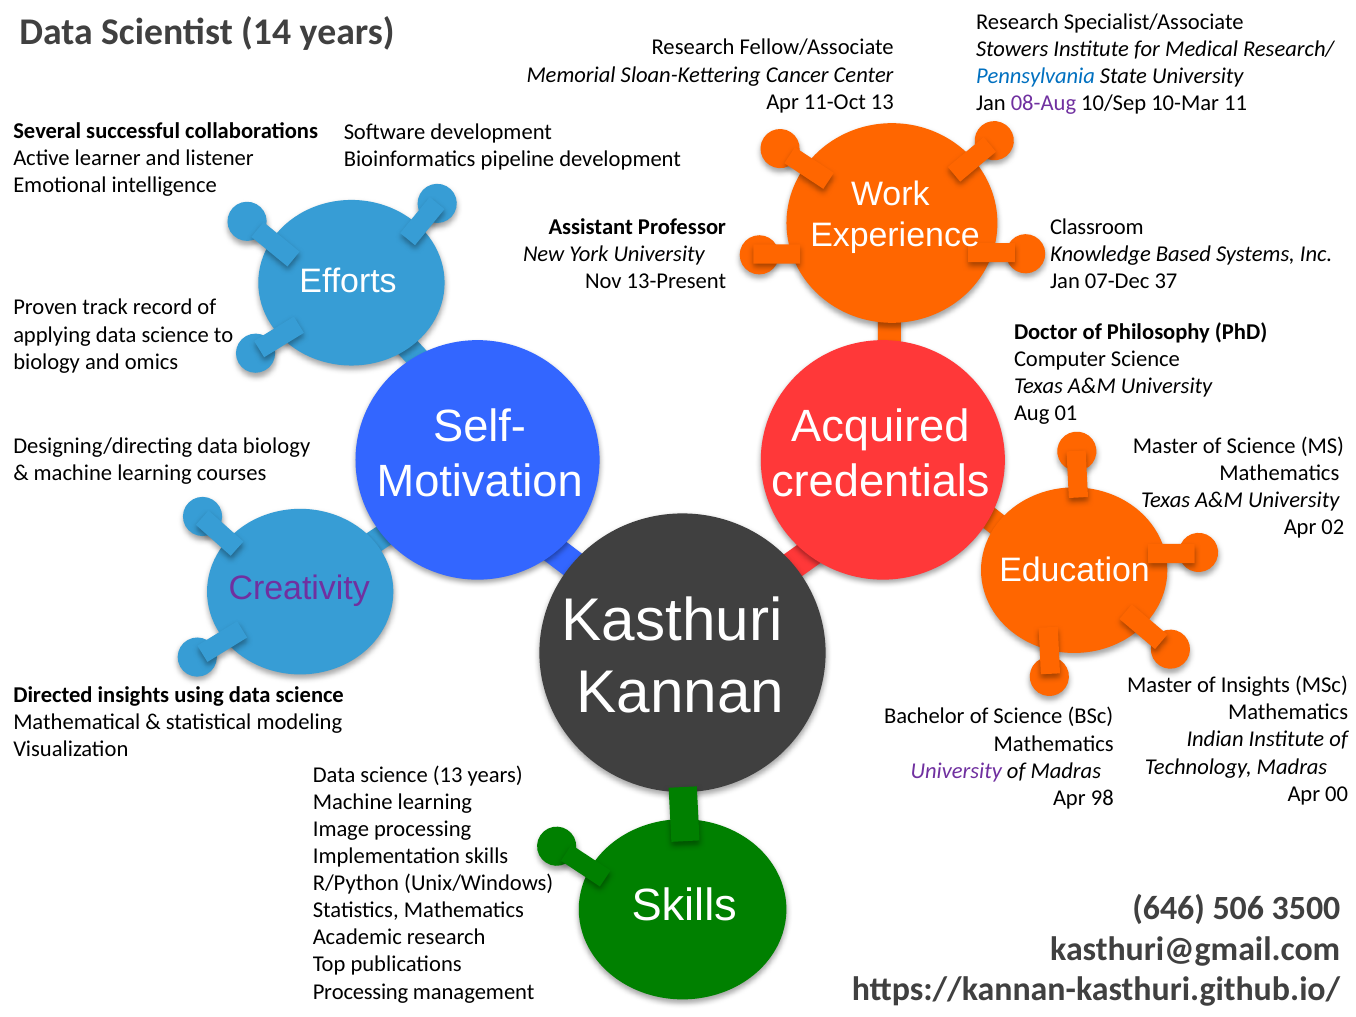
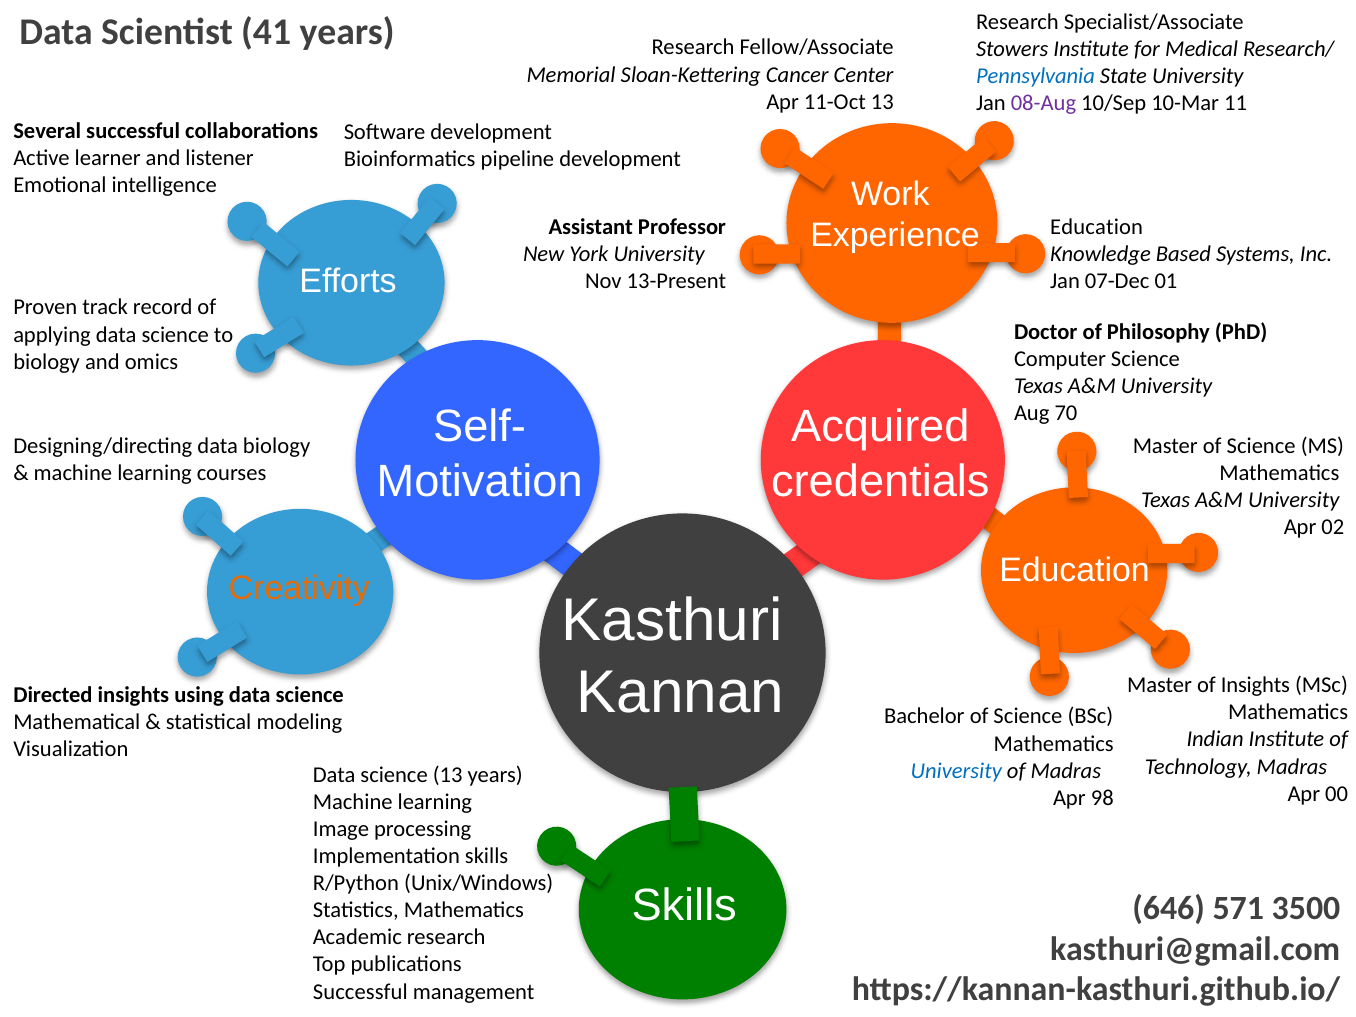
14: 14 -> 41
Classroom at (1097, 227): Classroom -> Education
37: 37 -> 01
01: 01 -> 70
Creativity colour: purple -> orange
University at (956, 771) colour: purple -> blue
506: 506 -> 571
Processing at (360, 992): Processing -> Successful
